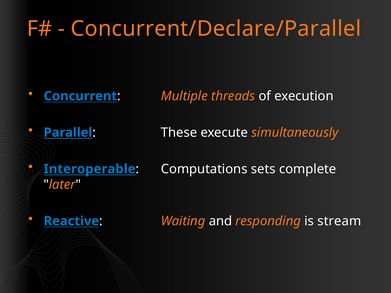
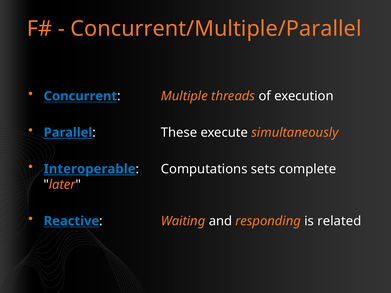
Concurrent/Declare/Parallel: Concurrent/Declare/Parallel -> Concurrent/Multiple/Parallel
stream: stream -> related
